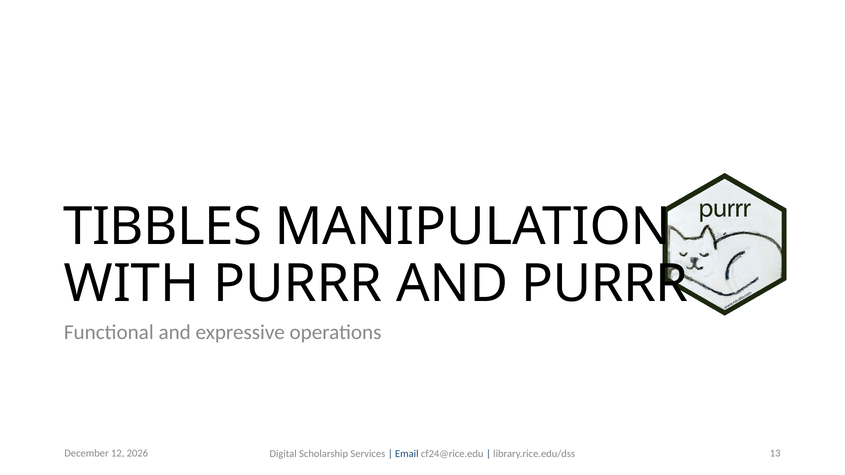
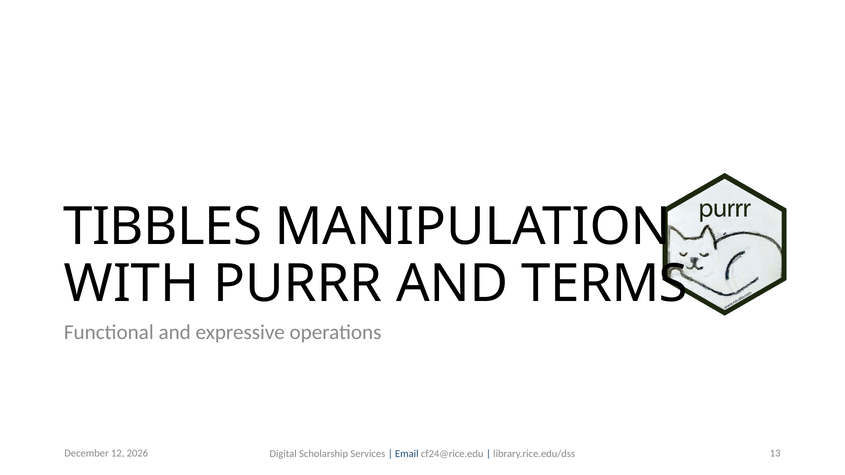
AND PURRR: PURRR -> TERMS
